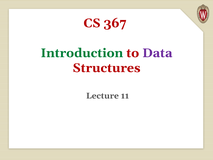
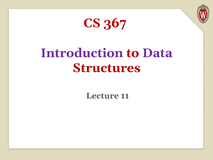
Introduction colour: green -> purple
